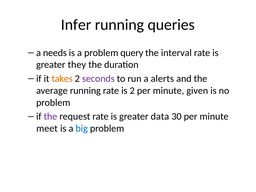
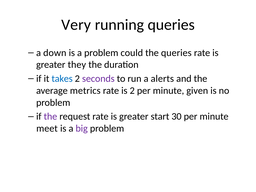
Infer: Infer -> Very
needs: needs -> down
query: query -> could
the interval: interval -> queries
takes colour: orange -> blue
average running: running -> metrics
data: data -> start
big colour: blue -> purple
